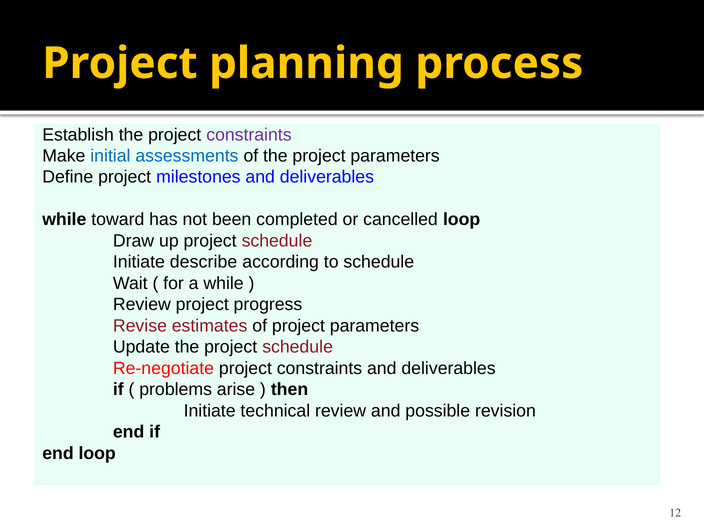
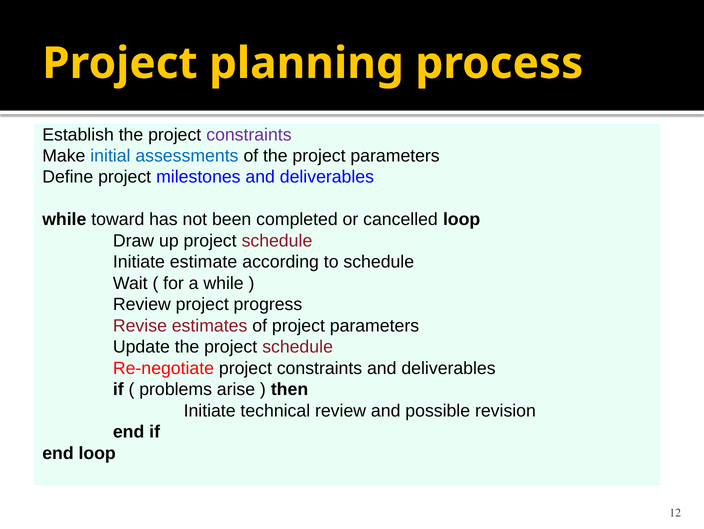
describe: describe -> estimate
